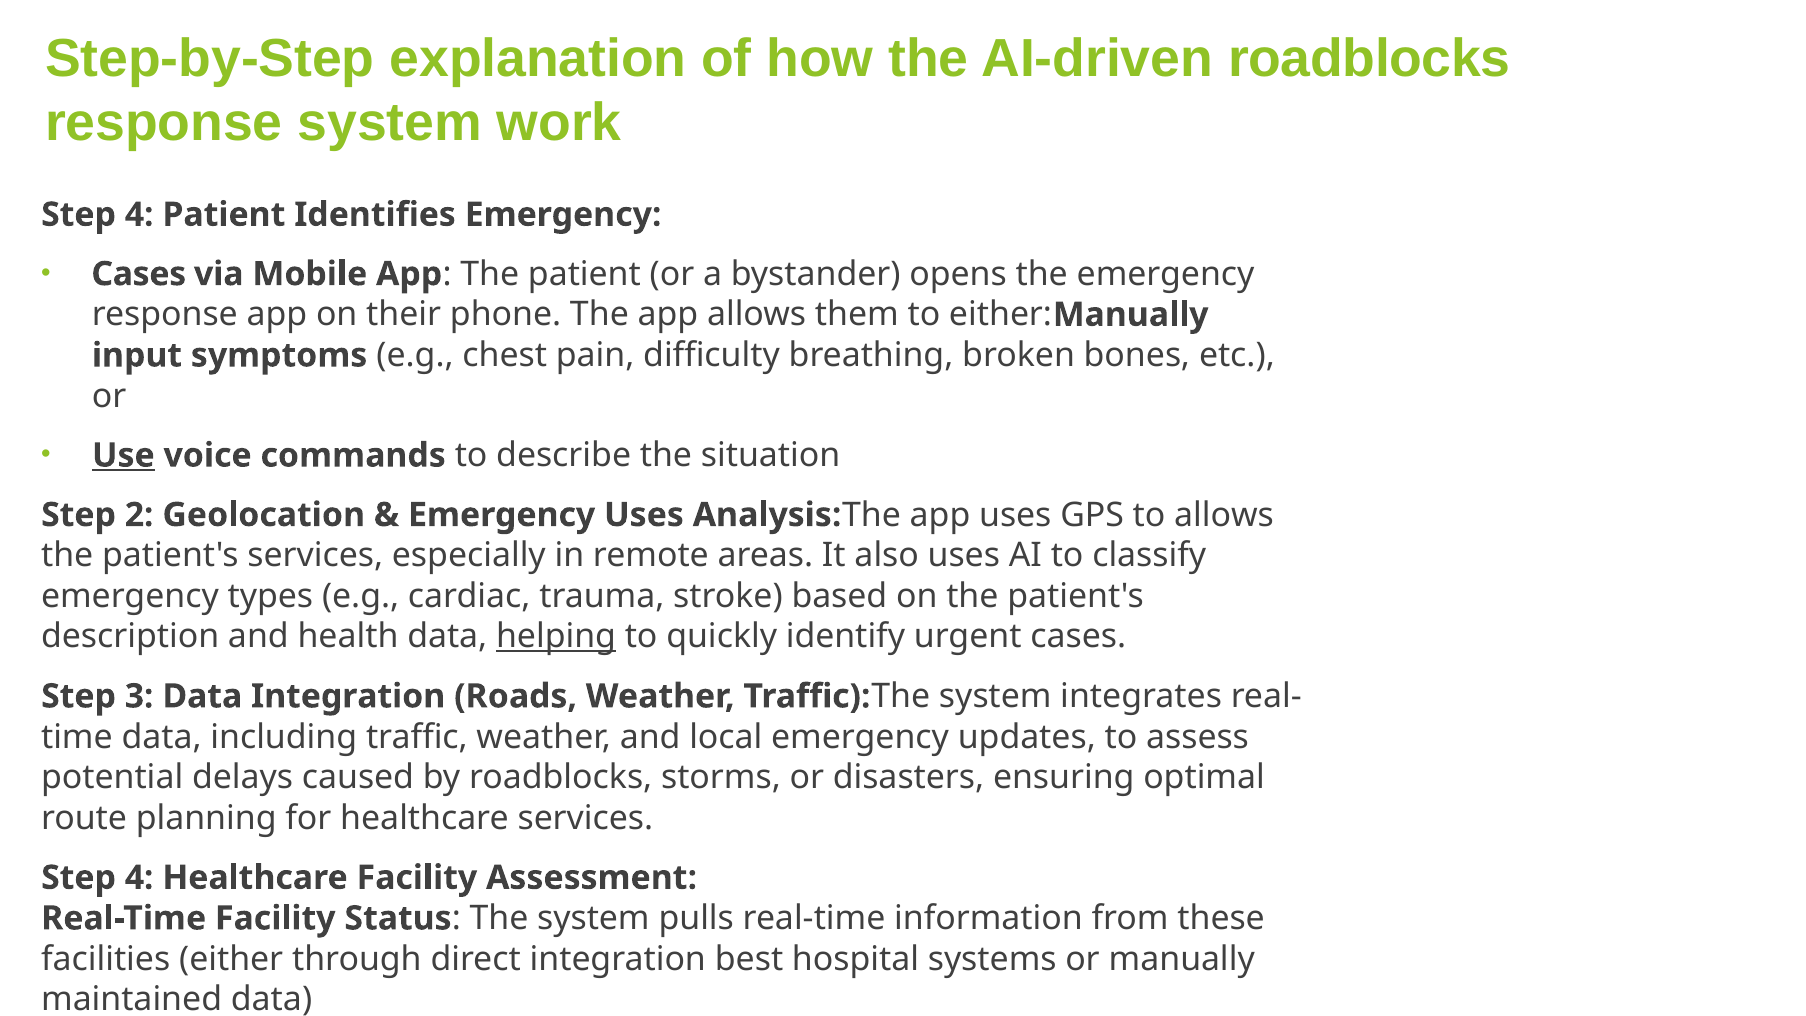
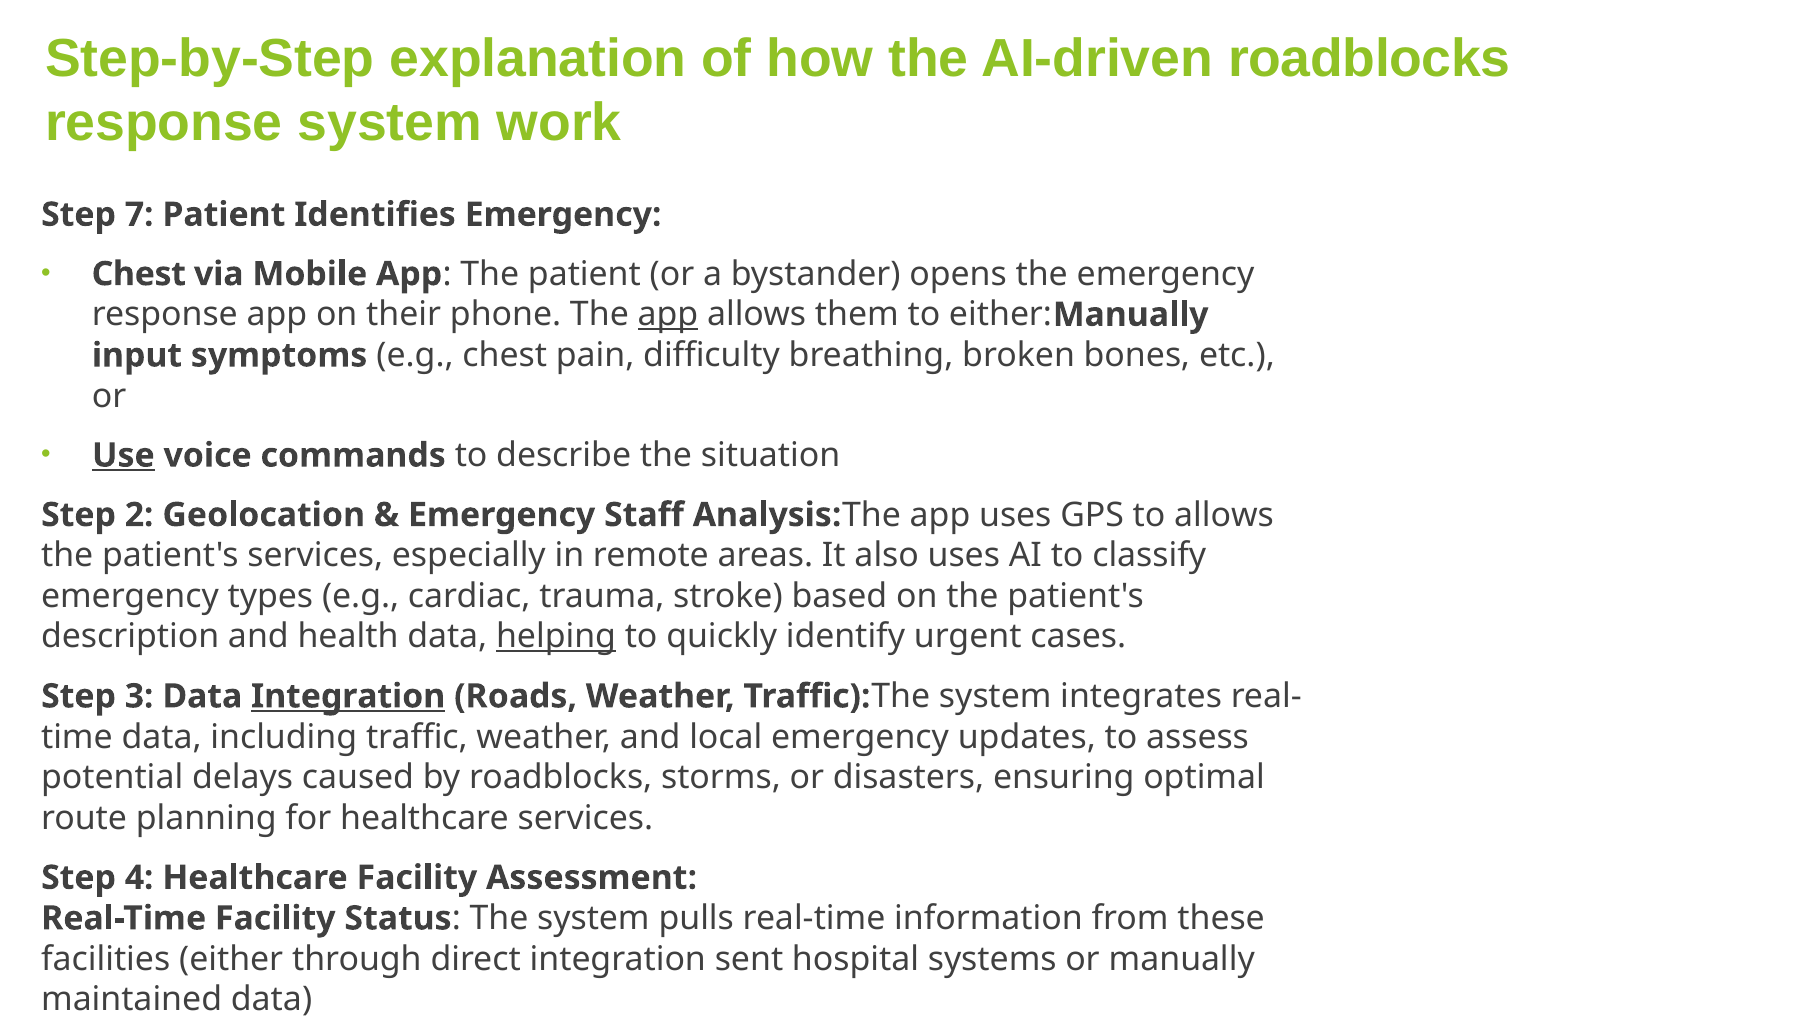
4 at (139, 215): 4 -> 7
Cases at (139, 274): Cases -> Chest
app at (668, 315) underline: none -> present
Emergency Uses: Uses -> Staff
Integration at (348, 696) underline: none -> present
best: best -> sent
